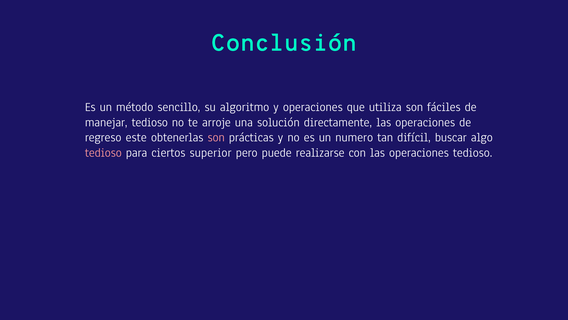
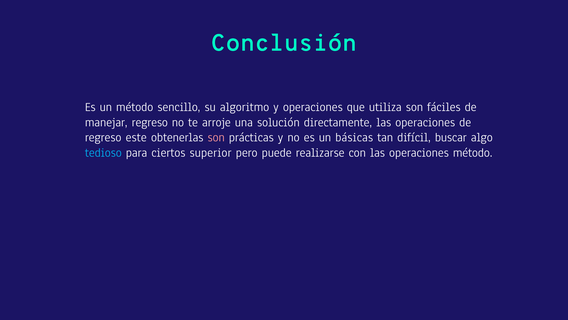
manejar tedioso: tedioso -> regreso
numero: numero -> básicas
tedioso at (103, 152) colour: pink -> light blue
operaciones tedioso: tedioso -> método
